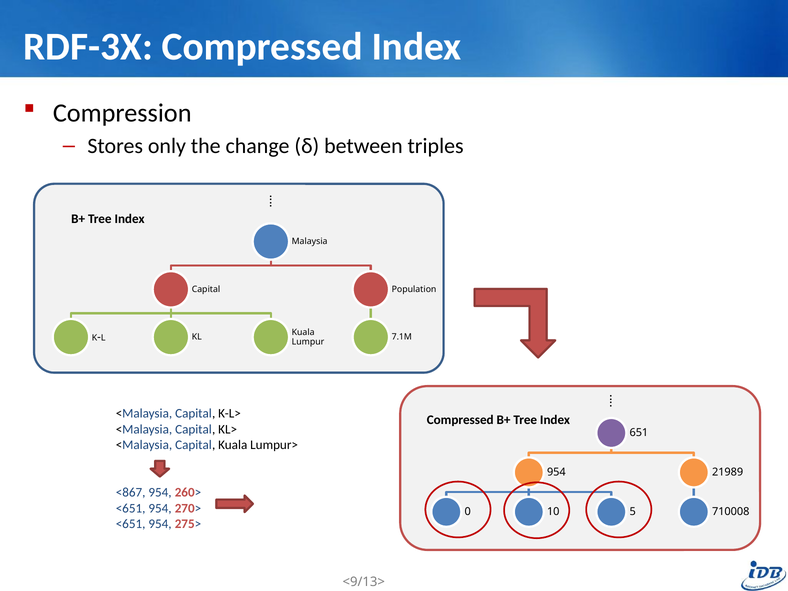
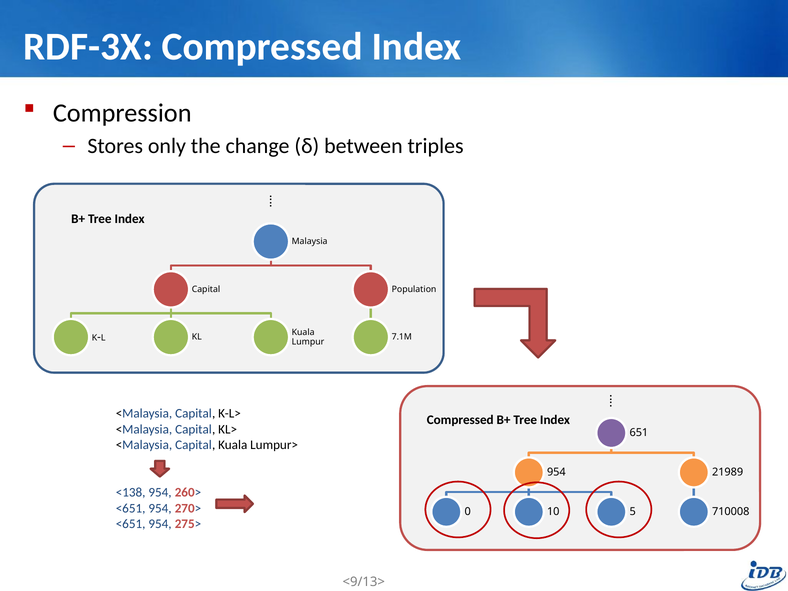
<867: <867 -> <138
